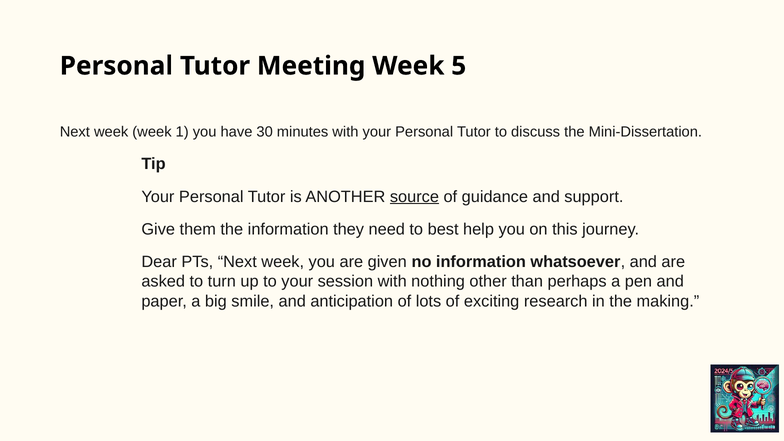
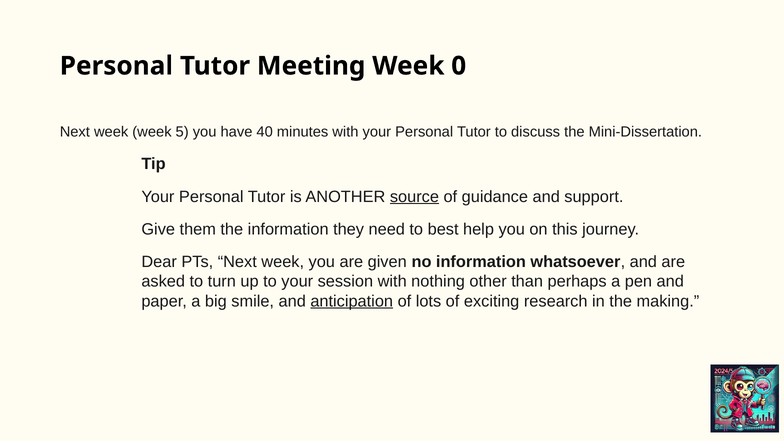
5: 5 -> 0
1: 1 -> 5
30: 30 -> 40
anticipation underline: none -> present
